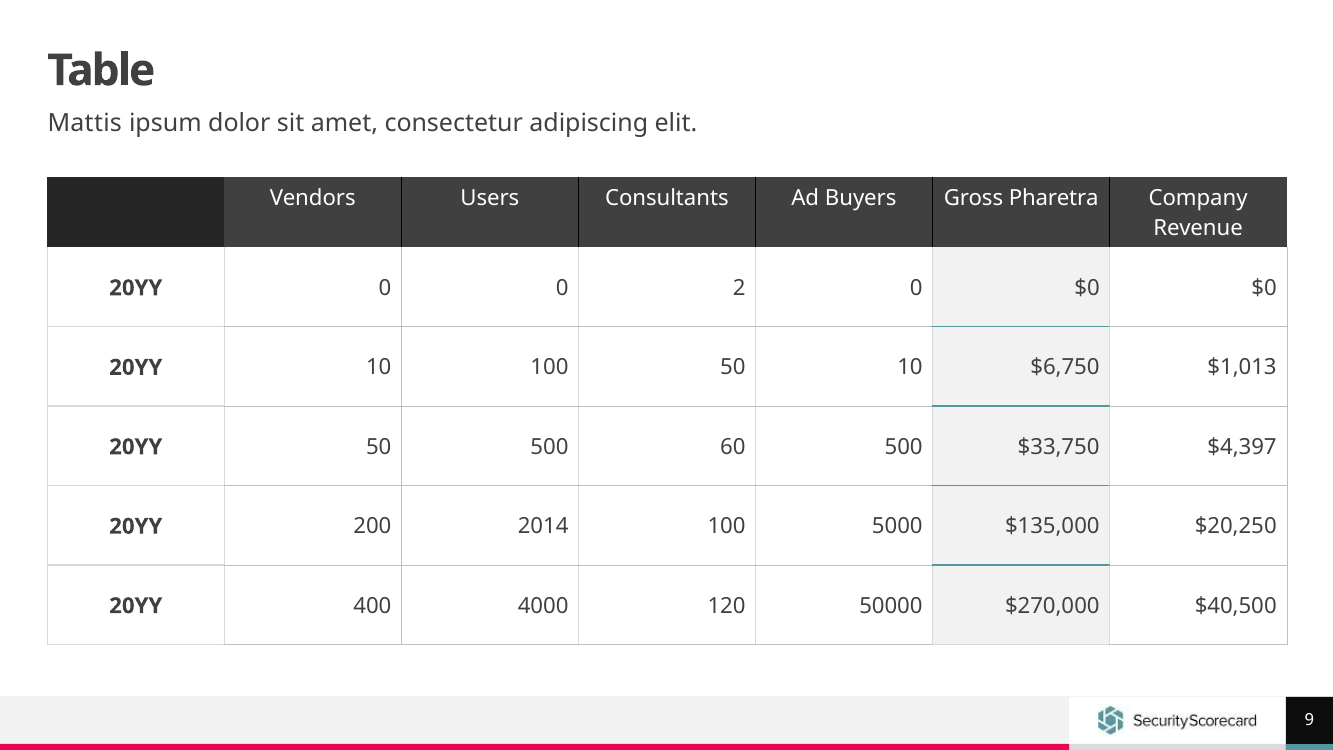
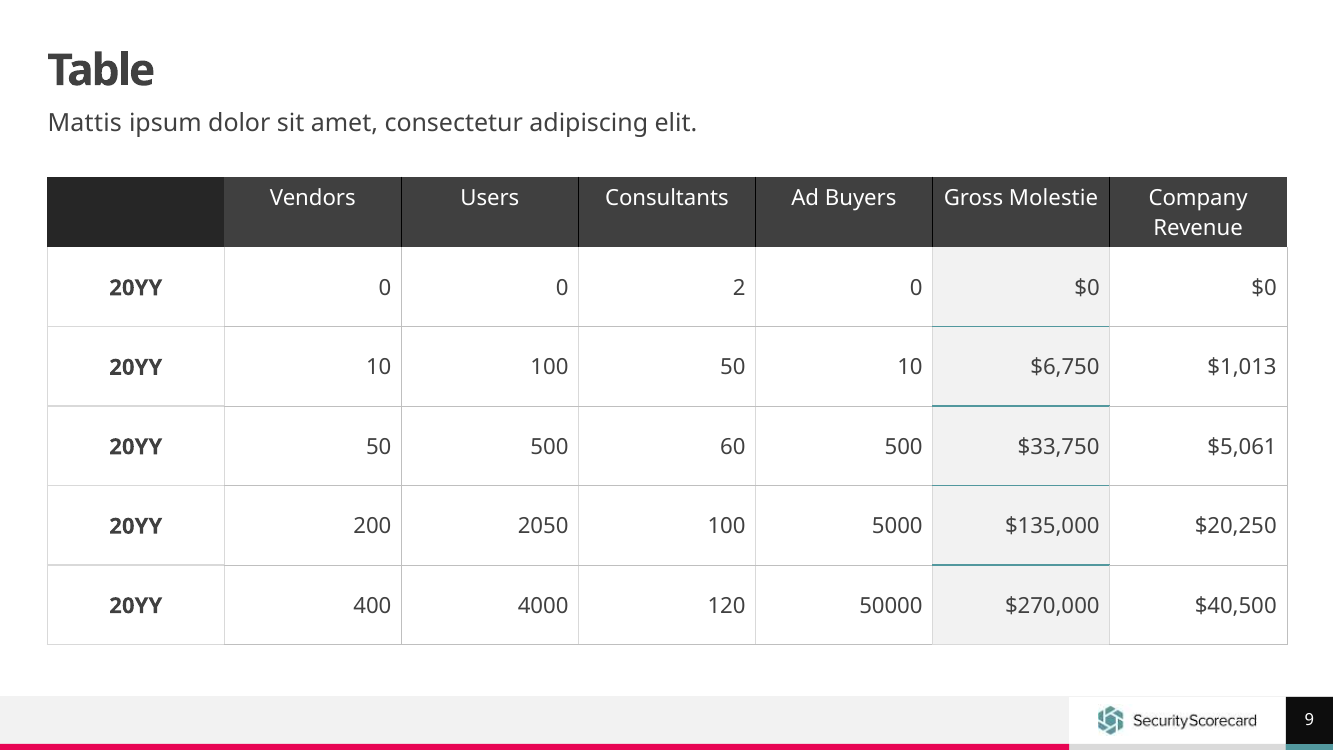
Pharetra: Pharetra -> Molestie
$4,397: $4,397 -> $5,061
2014: 2014 -> 2050
